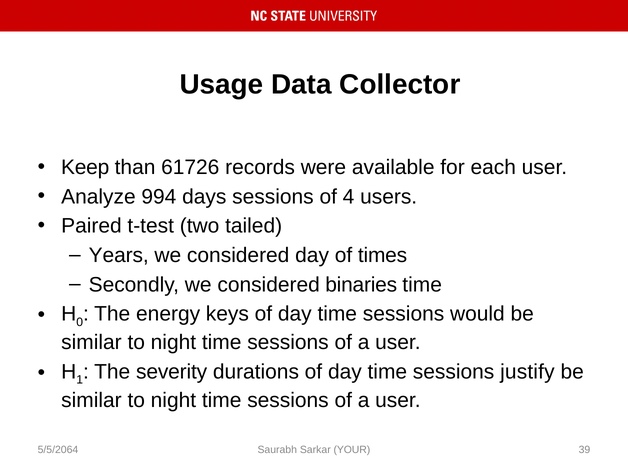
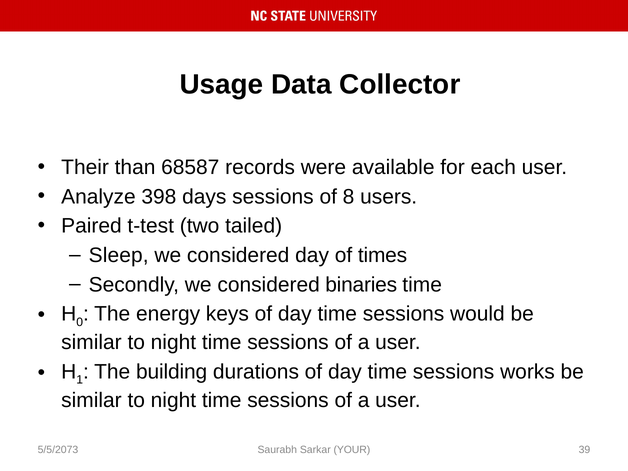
Keep: Keep -> Their
61726: 61726 -> 68587
994: 994 -> 398
4: 4 -> 8
Years: Years -> Sleep
severity: severity -> building
justify: justify -> works
5/5/2064: 5/5/2064 -> 5/5/2073
